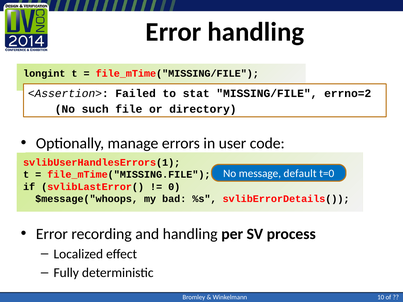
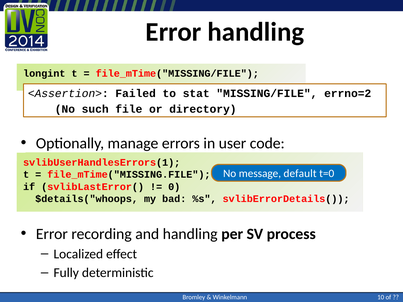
$message("whoops: $message("whoops -> $details("whoops
